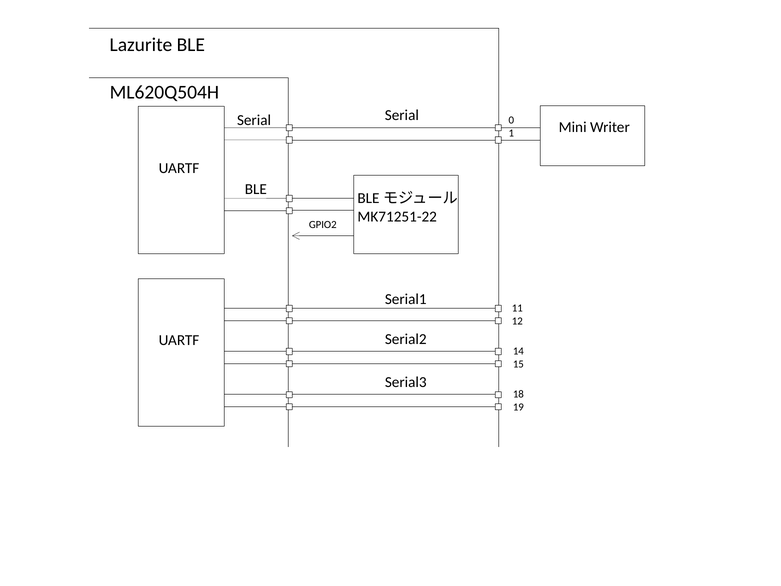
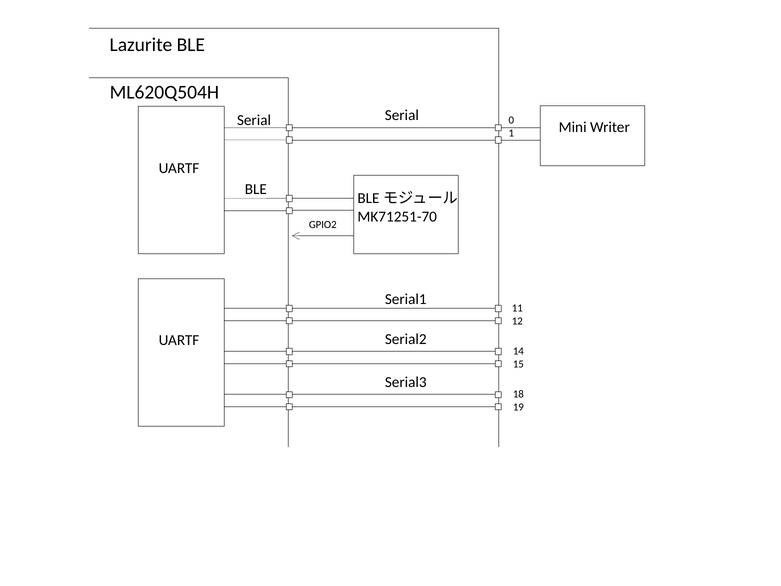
MK71251-22: MK71251-22 -> MK71251-70
